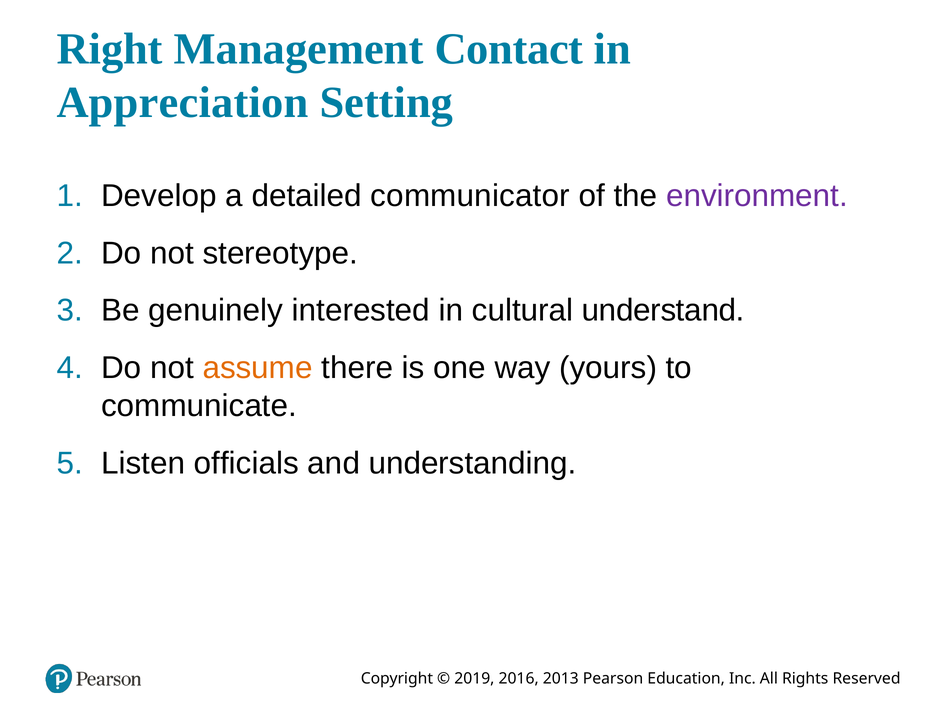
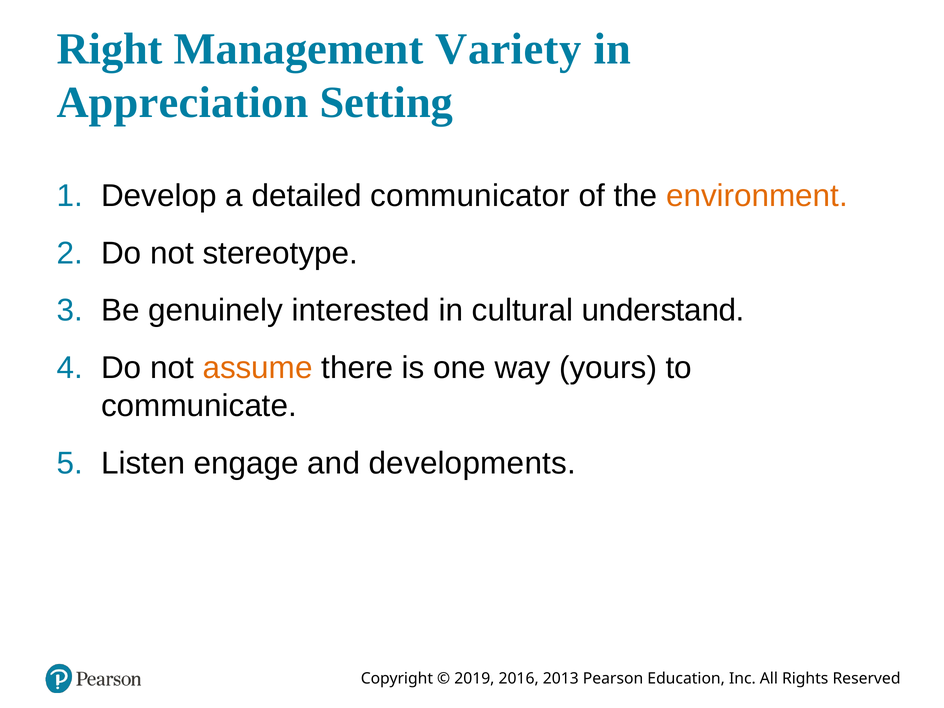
Contact: Contact -> Variety
environment colour: purple -> orange
officials: officials -> engage
understanding: understanding -> developments
